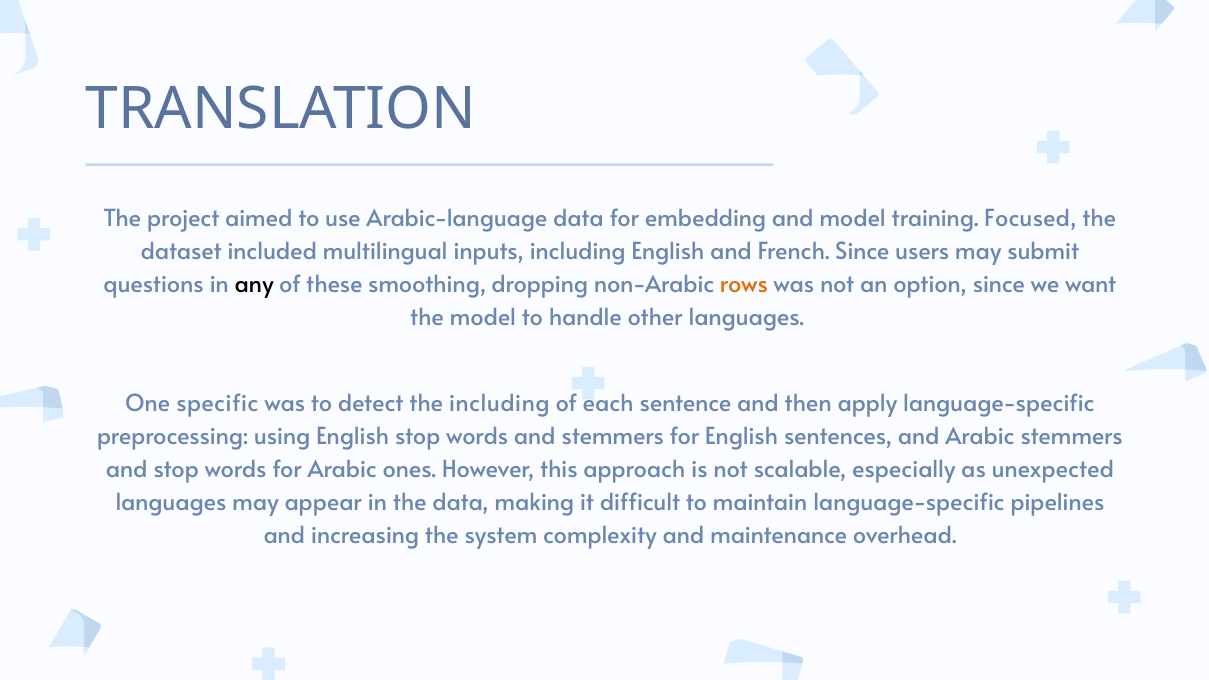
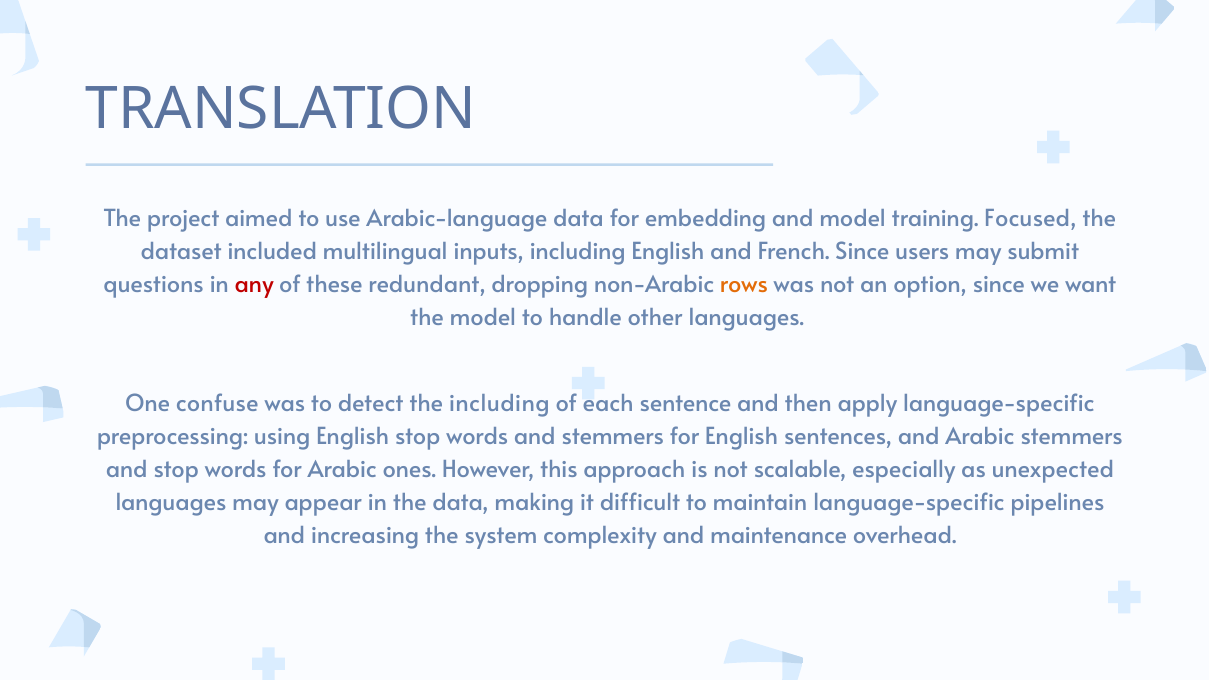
any colour: black -> red
smoothing: smoothing -> redundant
specific: specific -> confuse
